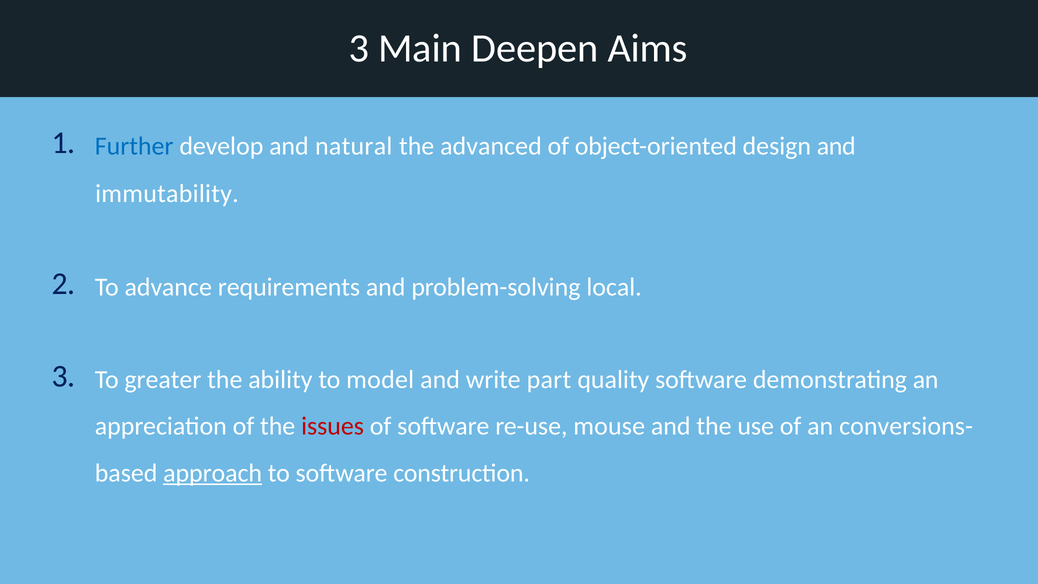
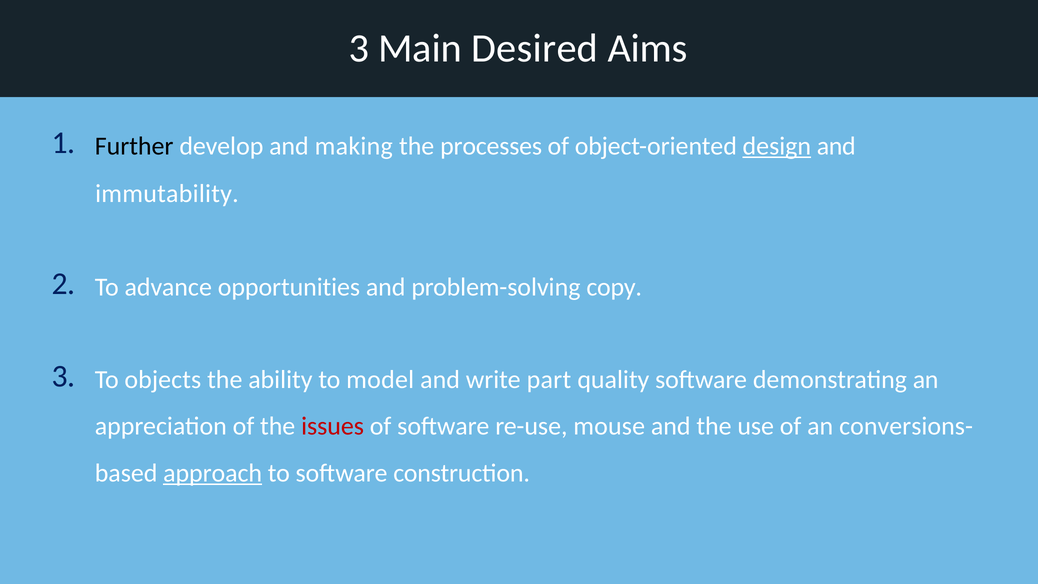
Deepen: Deepen -> Desired
Further colour: blue -> black
natural: natural -> making
advanced: advanced -> processes
design underline: none -> present
requirements: requirements -> opportunities
local: local -> copy
greater: greater -> objects
